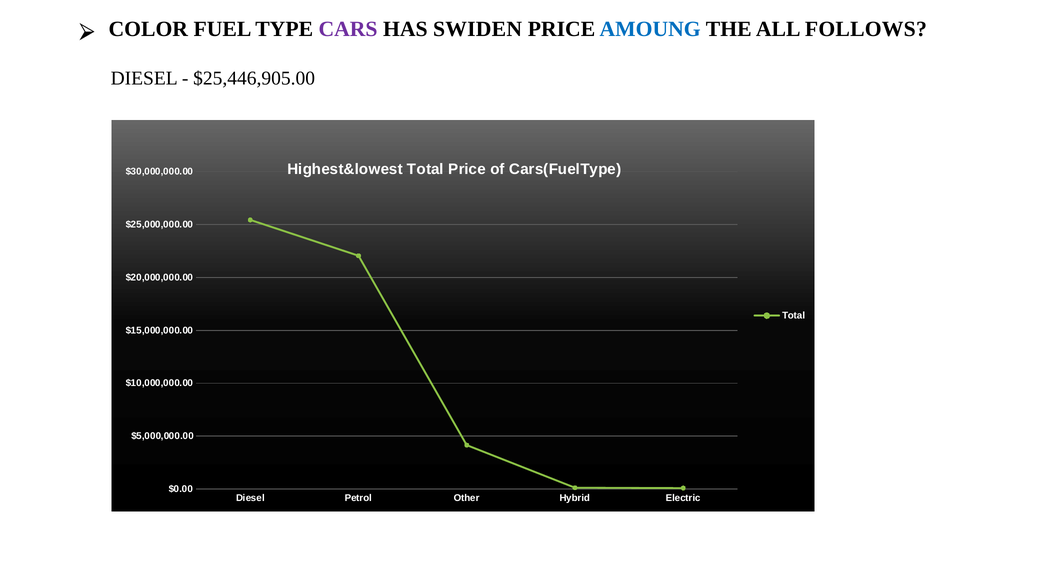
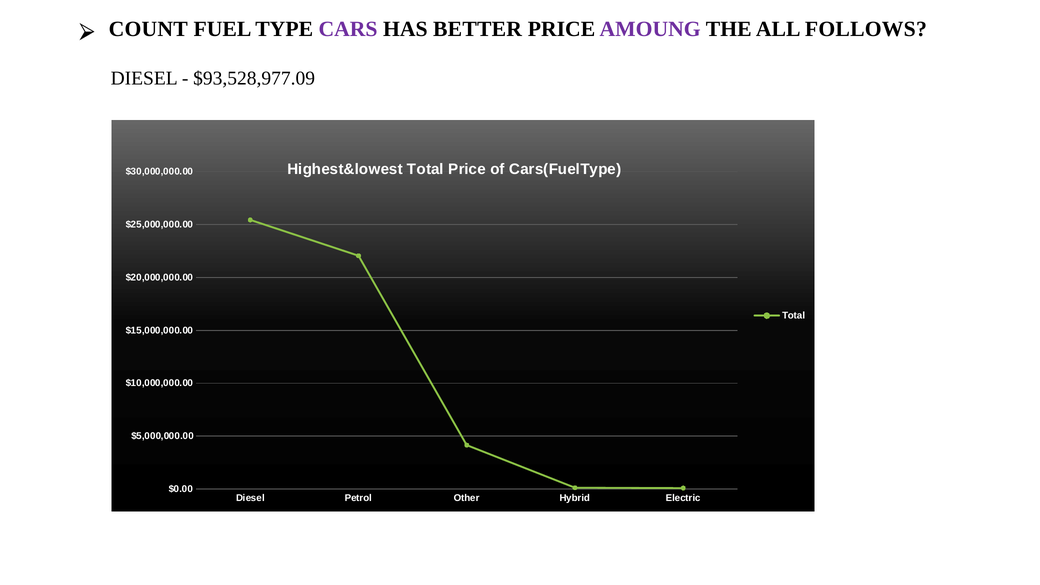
COLOR: COLOR -> COUNT
SWIDEN: SWIDEN -> BETTER
AMOUNG colour: blue -> purple
$25,446,905.00: $25,446,905.00 -> $93,528,977.09
